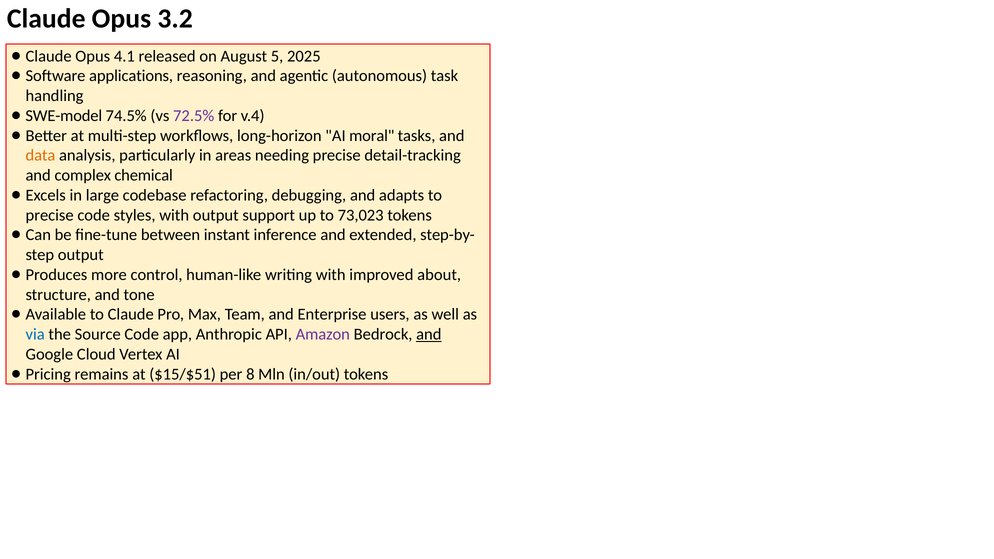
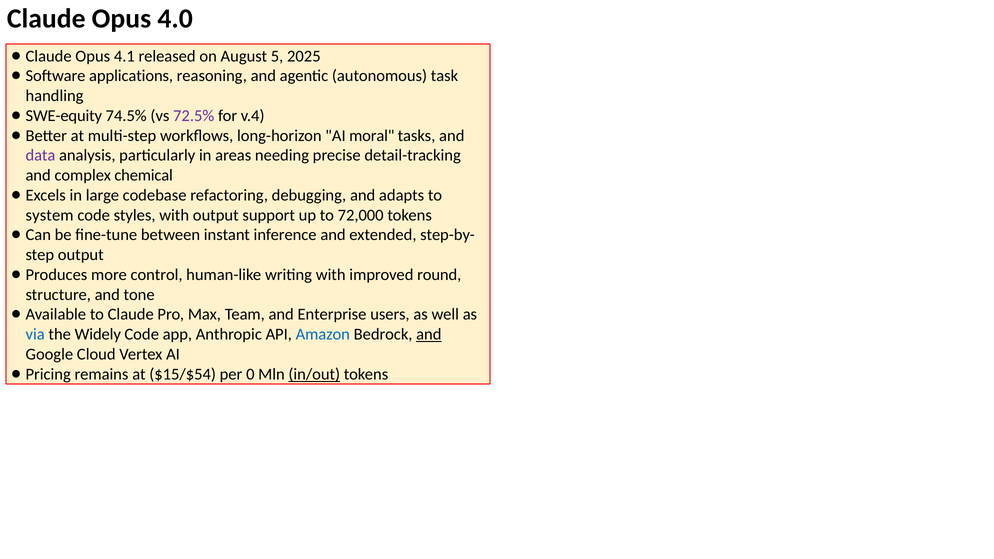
3.2: 3.2 -> 4.0
SWE-model: SWE-model -> SWE-equity
data colour: orange -> purple
precise at (50, 215): precise -> system
73,023: 73,023 -> 72,000
about: about -> round
Source: Source -> Widely
Amazon colour: purple -> blue
$15/$51: $15/$51 -> $15/$54
8: 8 -> 0
in/out underline: none -> present
